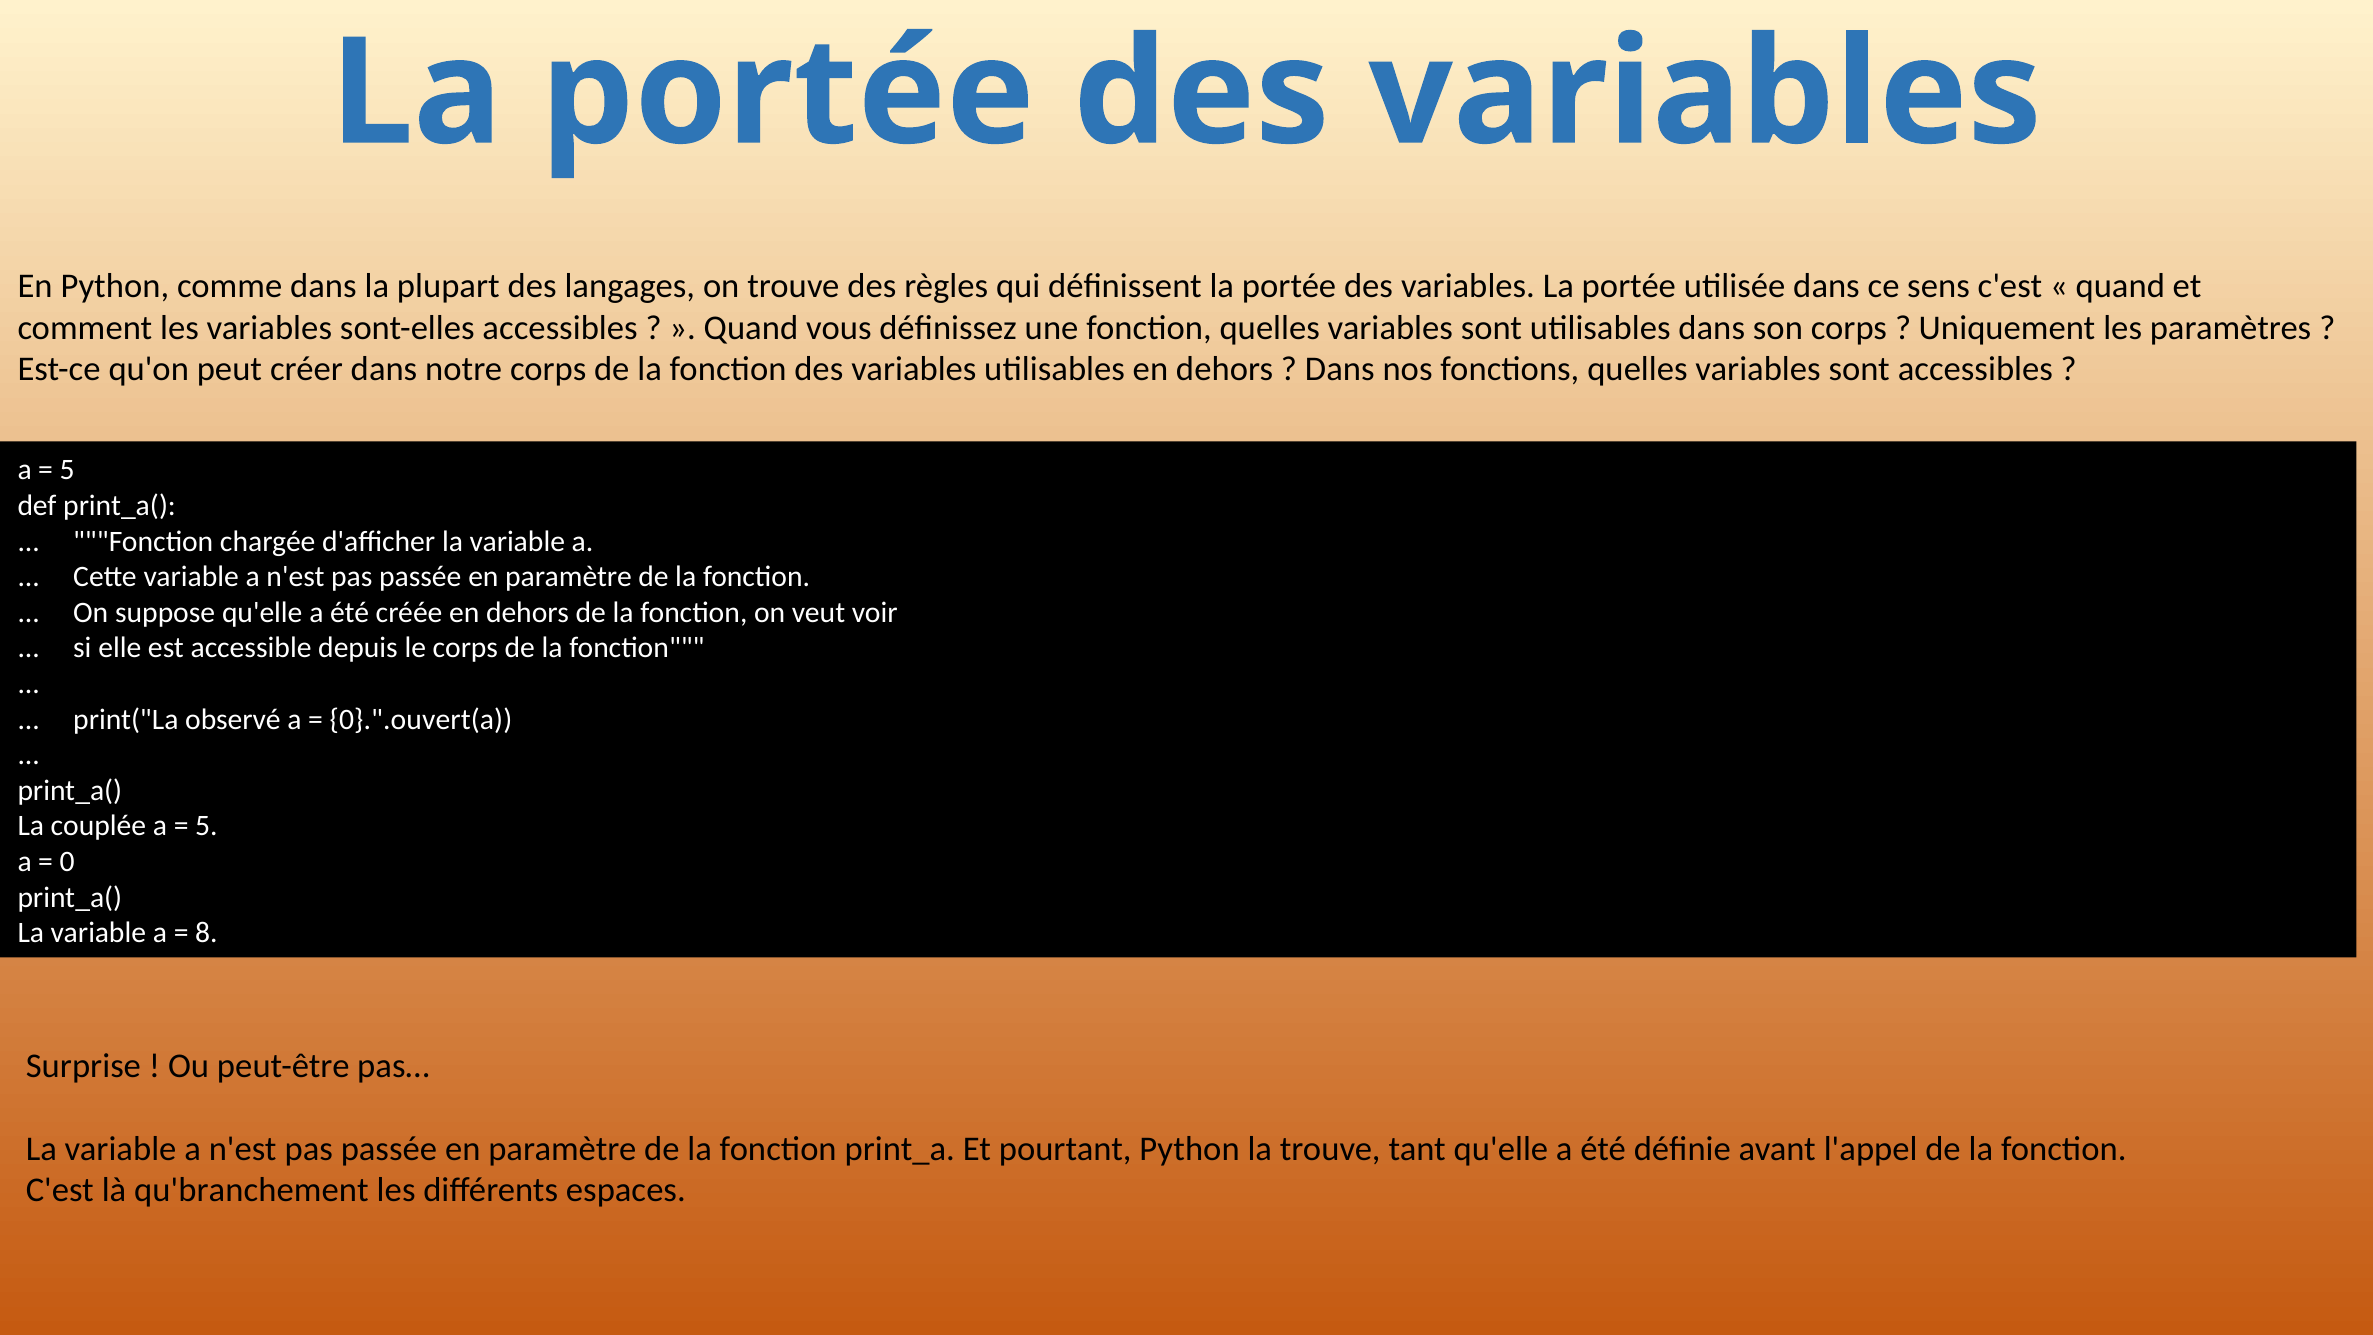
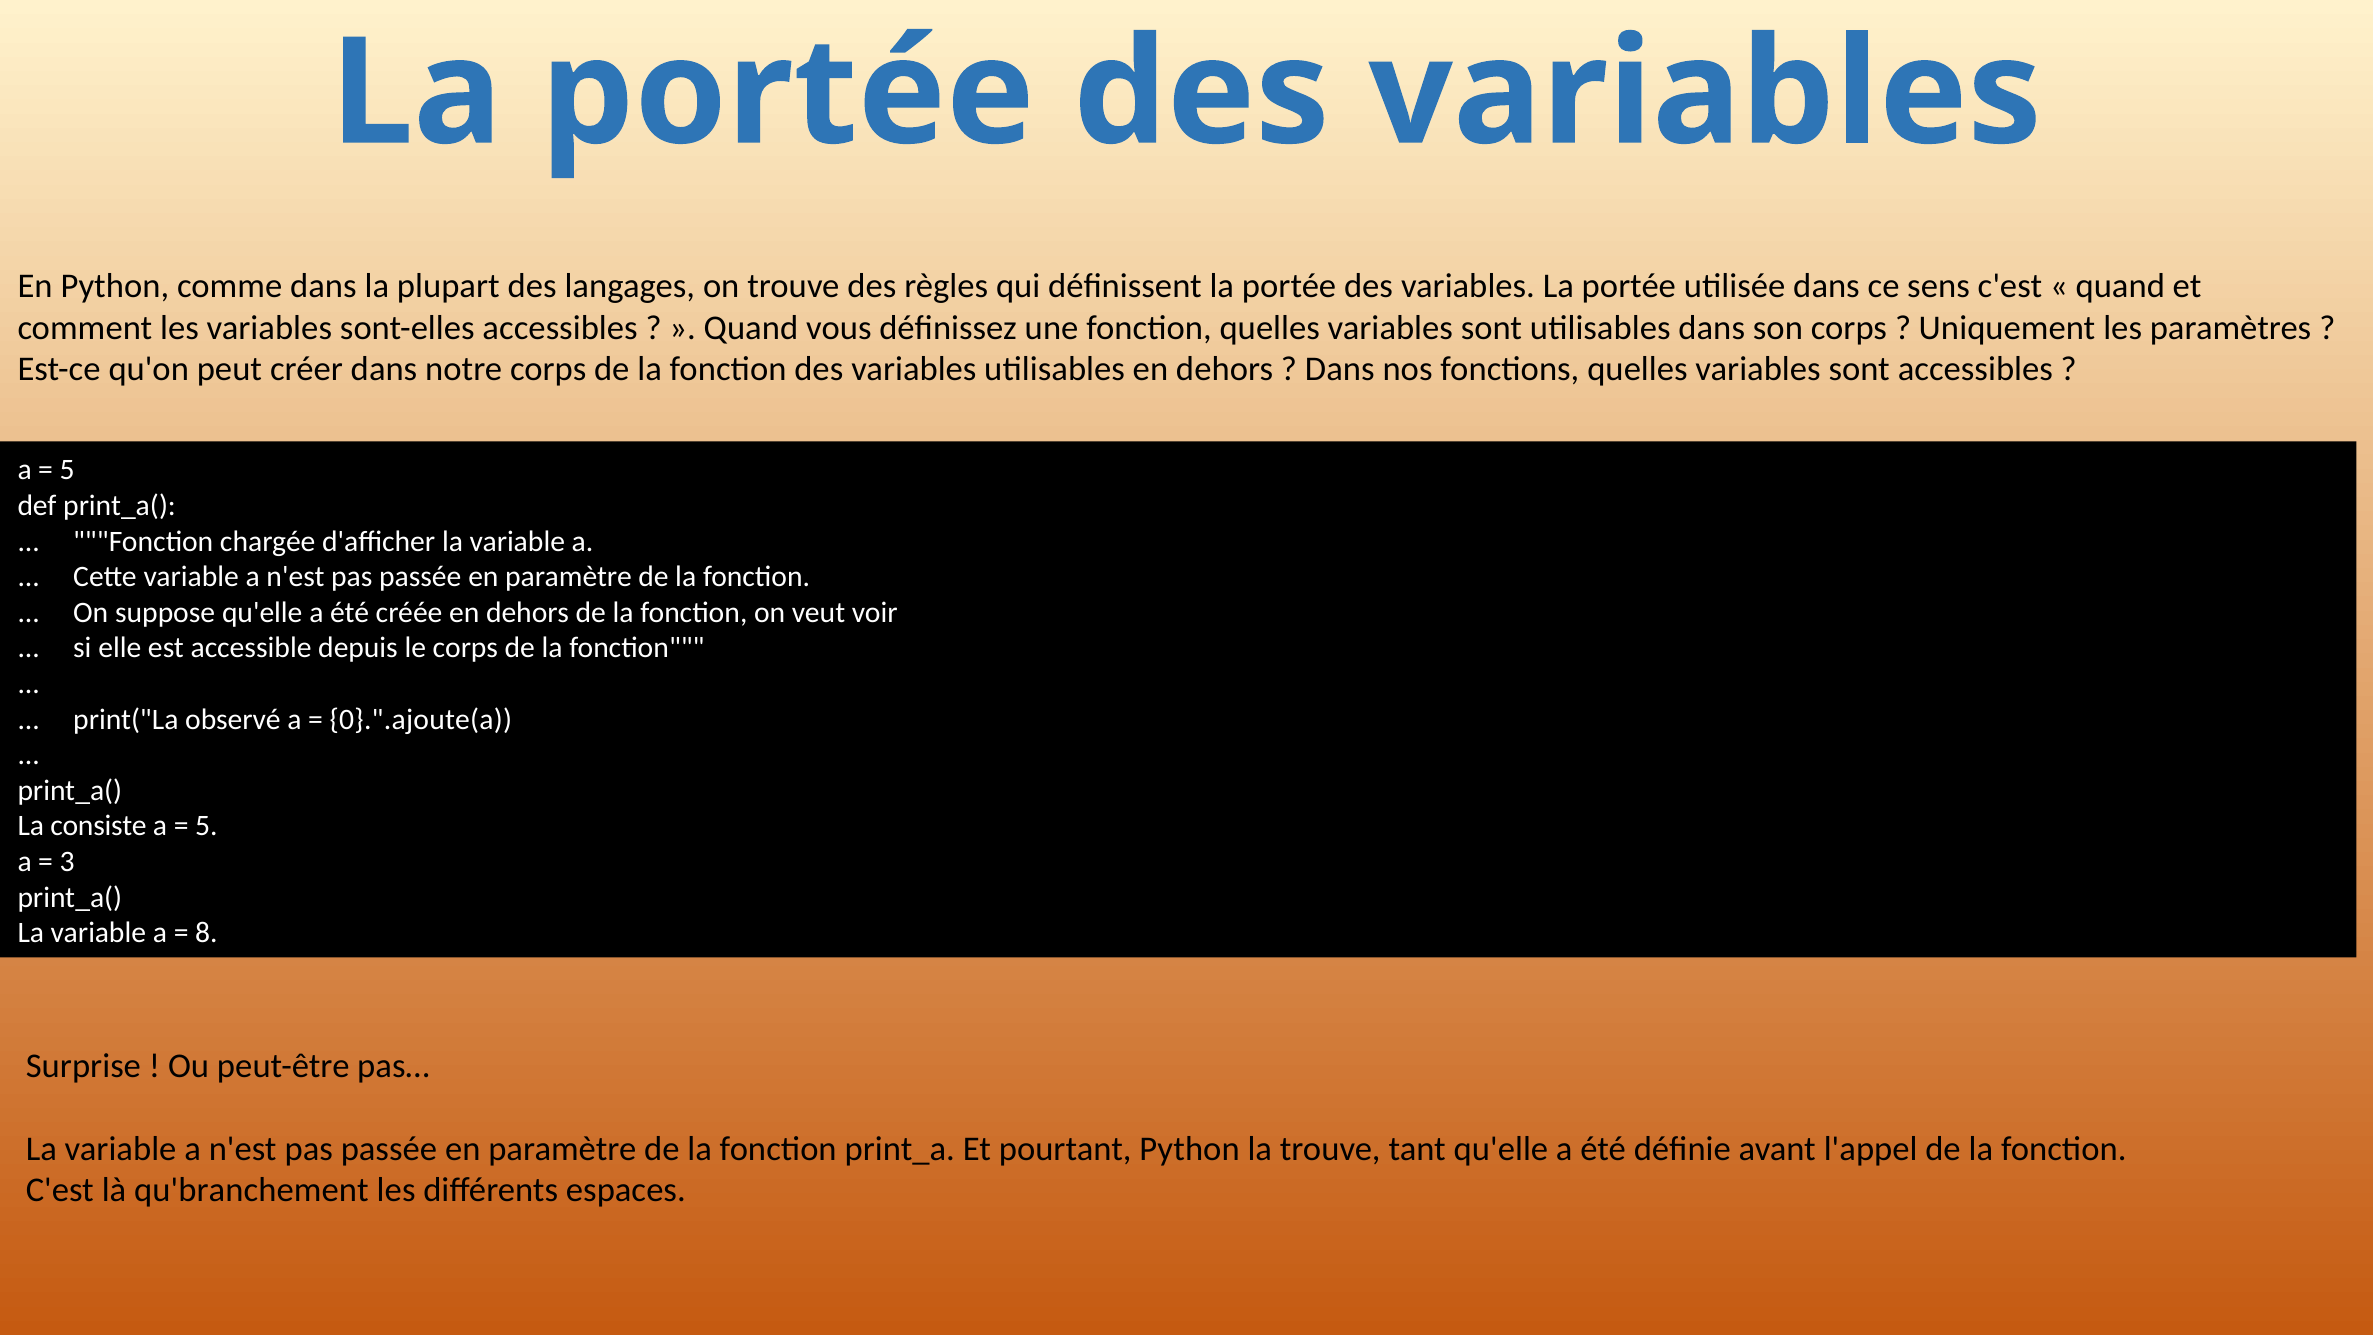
0}.".ouvert(a: 0}.".ouvert(a -> 0}.".ajoute(a
couplée: couplée -> consiste
0: 0 -> 3
